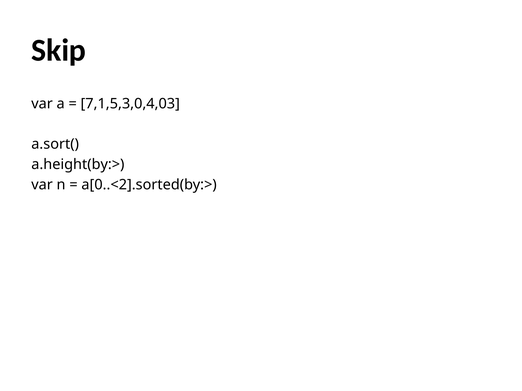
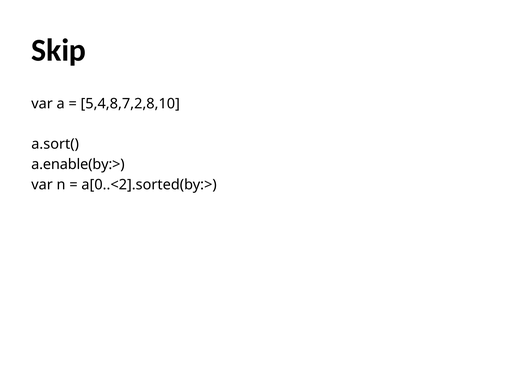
7,1,5,3,0,4,03: 7,1,5,3,0,4,03 -> 5,4,8,7,2,8,10
a.height(by:>: a.height(by:> -> a.enable(by:>
